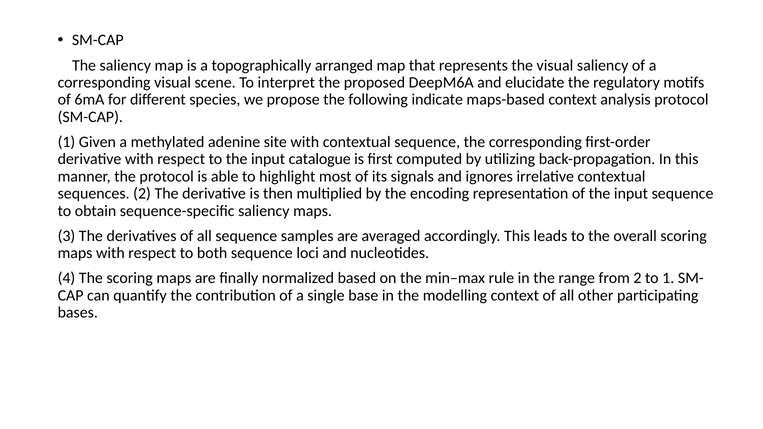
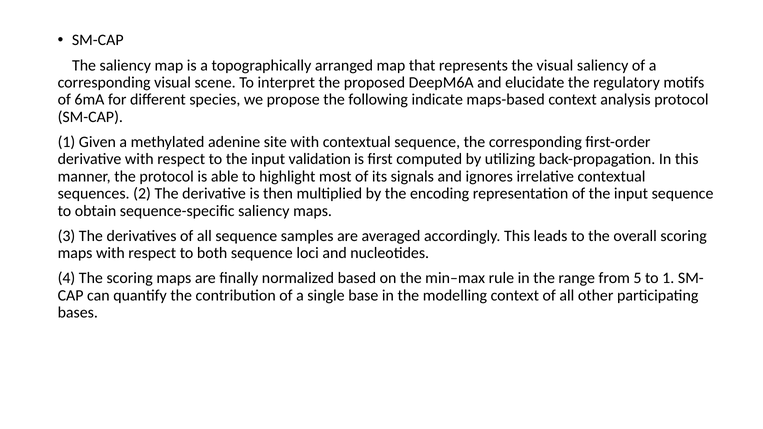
catalogue: catalogue -> validation
from 2: 2 -> 5
